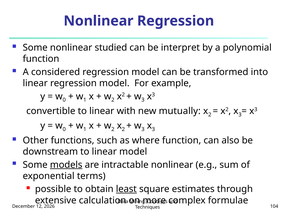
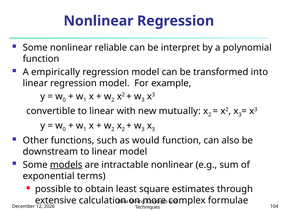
studied: studied -> reliable
considered: considered -> empirically
where: where -> would
least underline: present -> none
